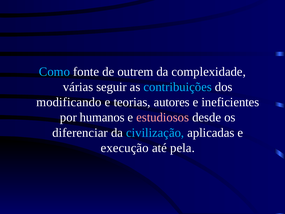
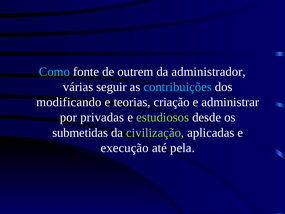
complexidade: complexidade -> administrador
autores: autores -> criação
ineficientes: ineficientes -> administrar
humanos: humanos -> privadas
estudiosos colour: pink -> light green
diferenciar: diferenciar -> submetidas
civilização colour: light blue -> light green
